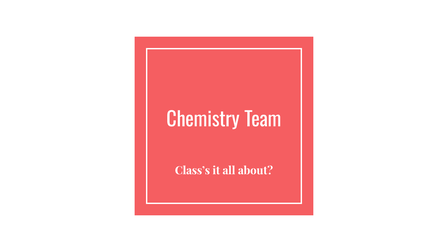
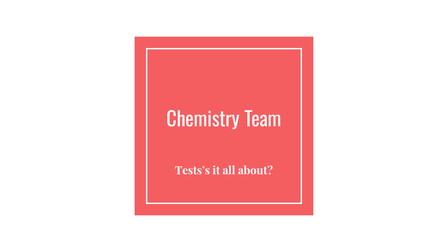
Class’s: Class’s -> Tests’s
